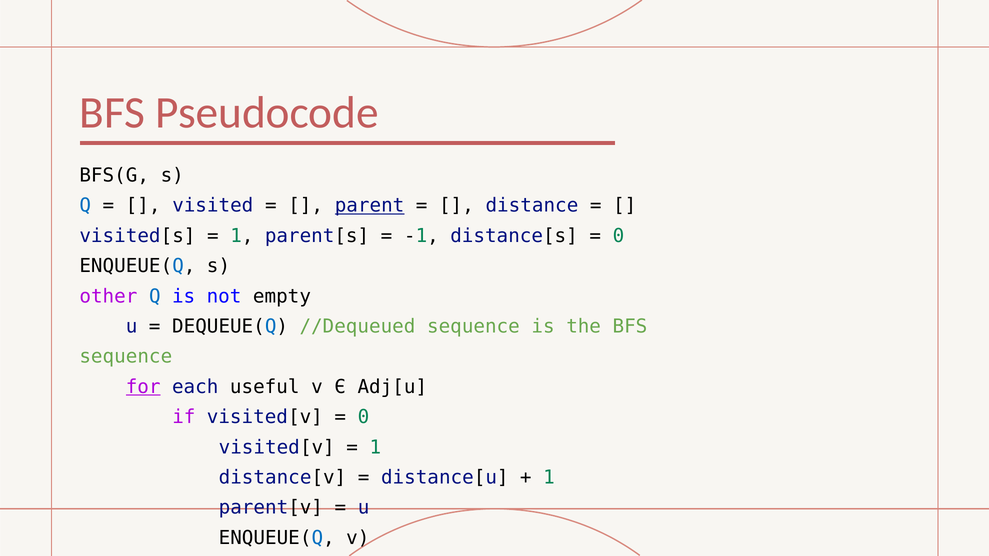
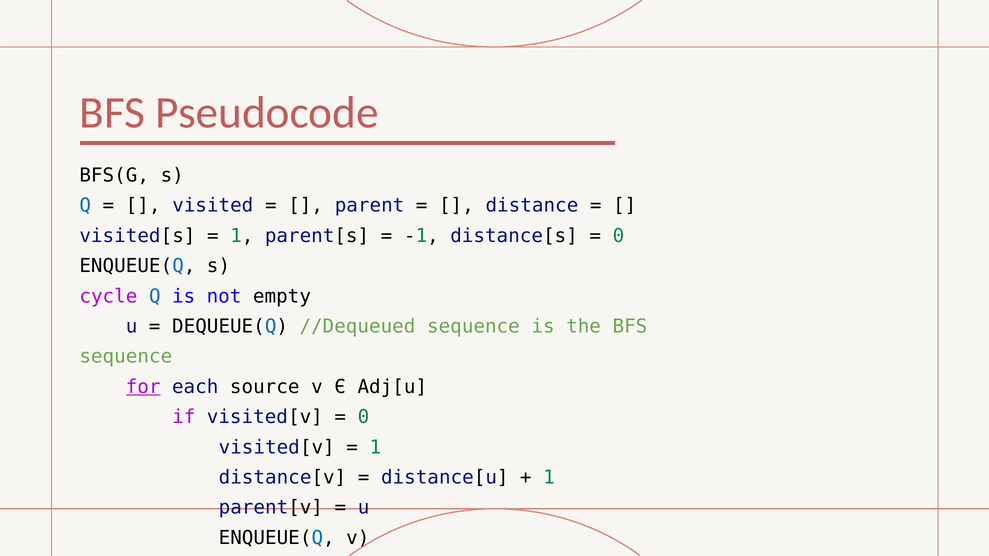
parent underline: present -> none
other: other -> cycle
useful: useful -> source
